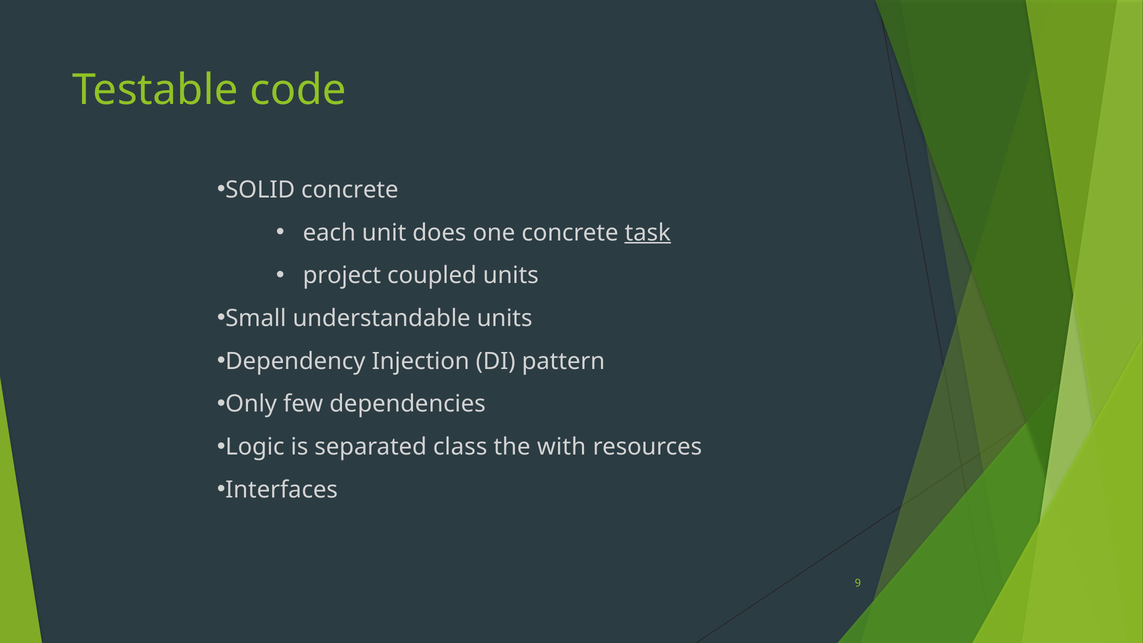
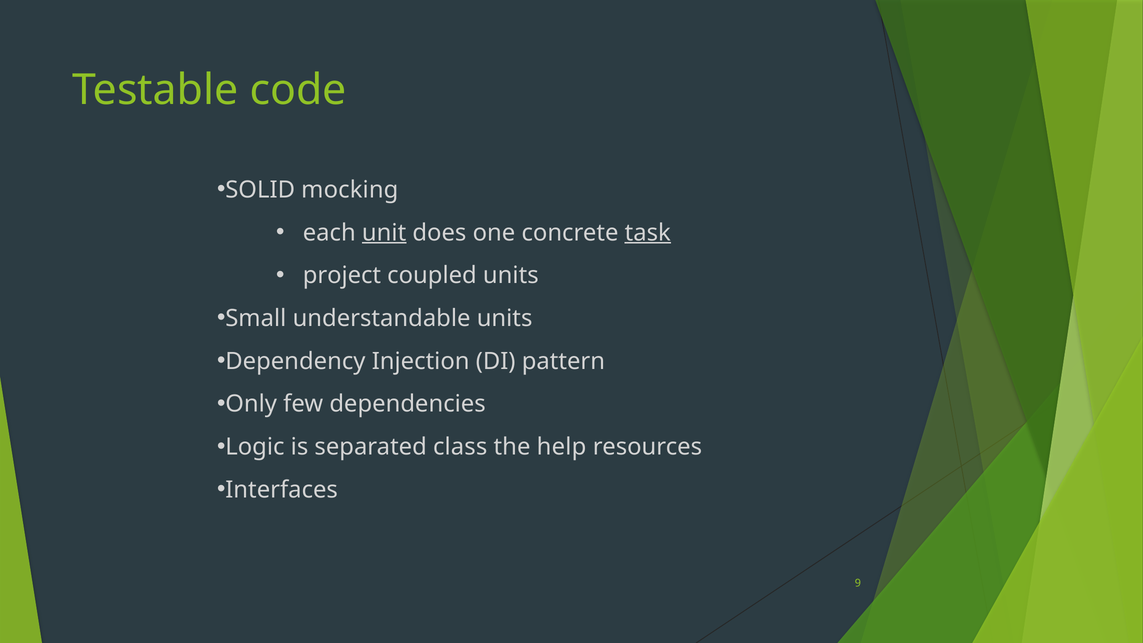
SOLID concrete: concrete -> mocking
unit underline: none -> present
with: with -> help
